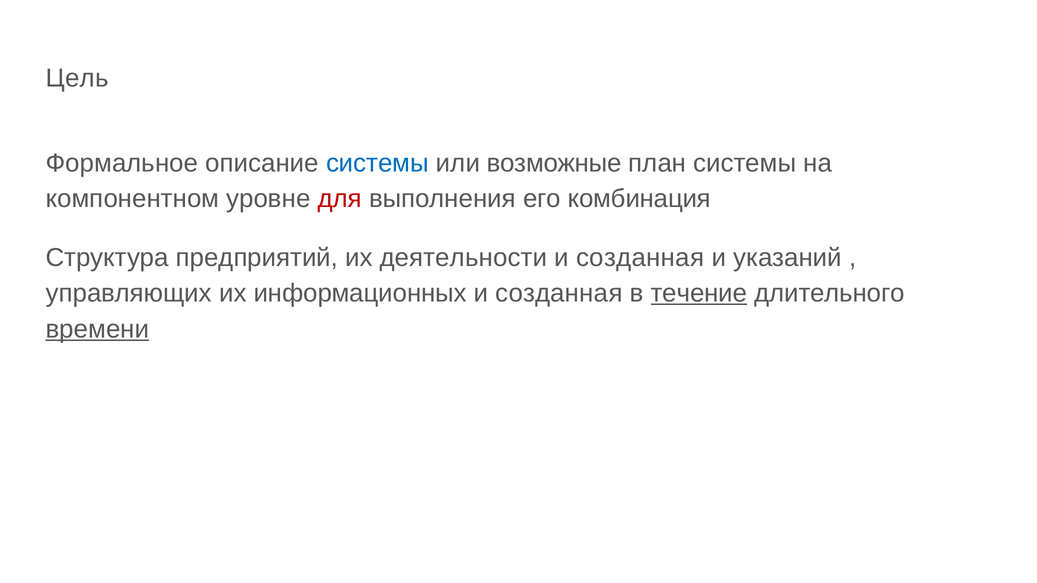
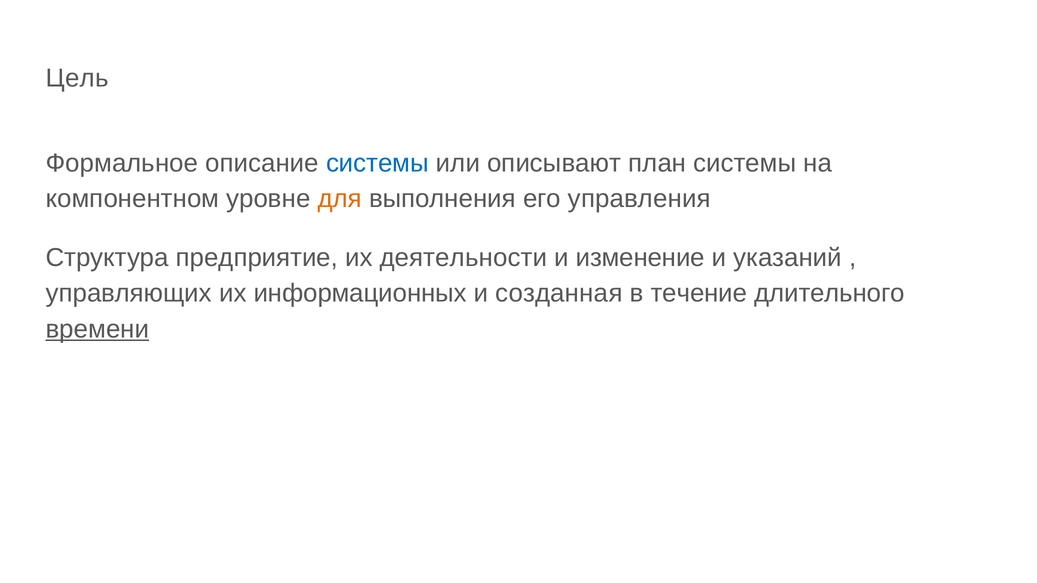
возможные: возможные -> описывают
для colour: red -> orange
комбинация: комбинация -> управления
предприятий: предприятий -> предприятие
созданная at (640, 258): созданная -> изменение
течение underline: present -> none
